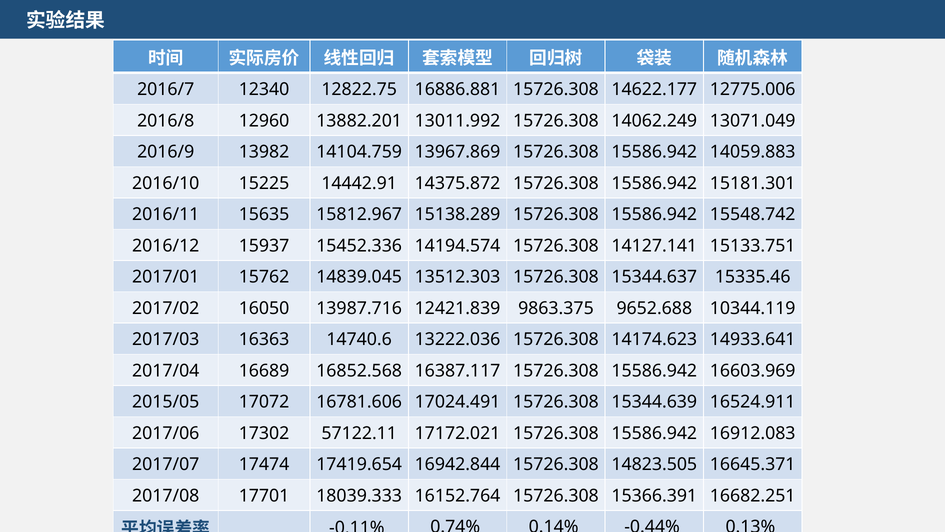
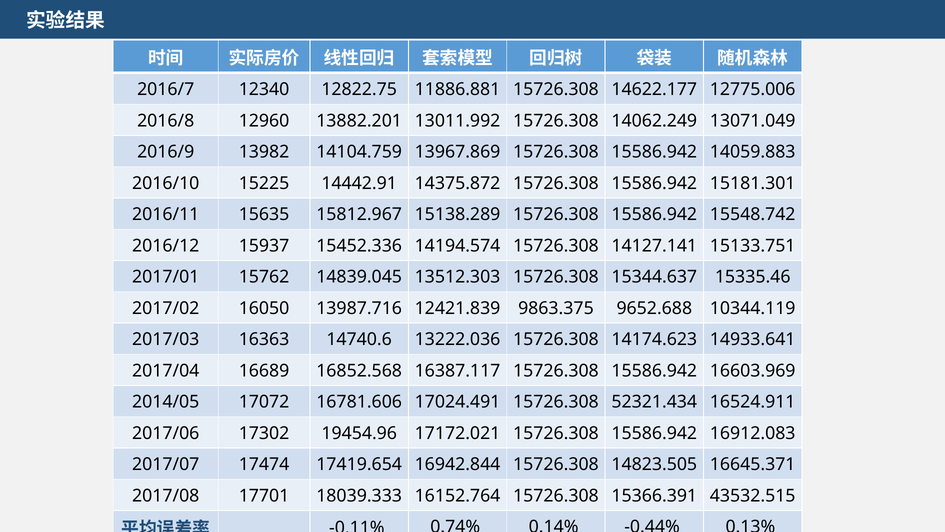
16886.881: 16886.881 -> 11886.881
2015/05: 2015/05 -> 2014/05
15344.639: 15344.639 -> 52321.434
57122.11: 57122.11 -> 19454.96
16682.251: 16682.251 -> 43532.515
